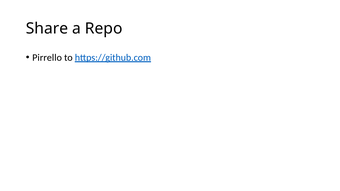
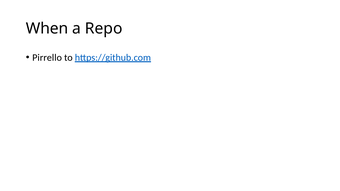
Share: Share -> When
